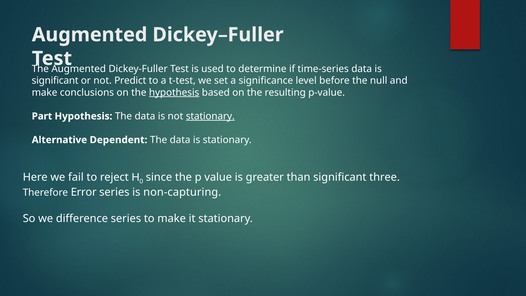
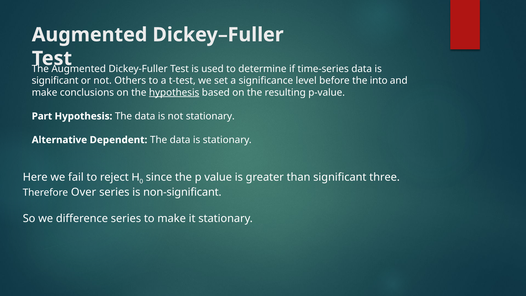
Predict: Predict -> Others
null: null -> into
stationary at (210, 116) underline: present -> none
Error: Error -> Over
non-capturing: non-capturing -> non-significant
